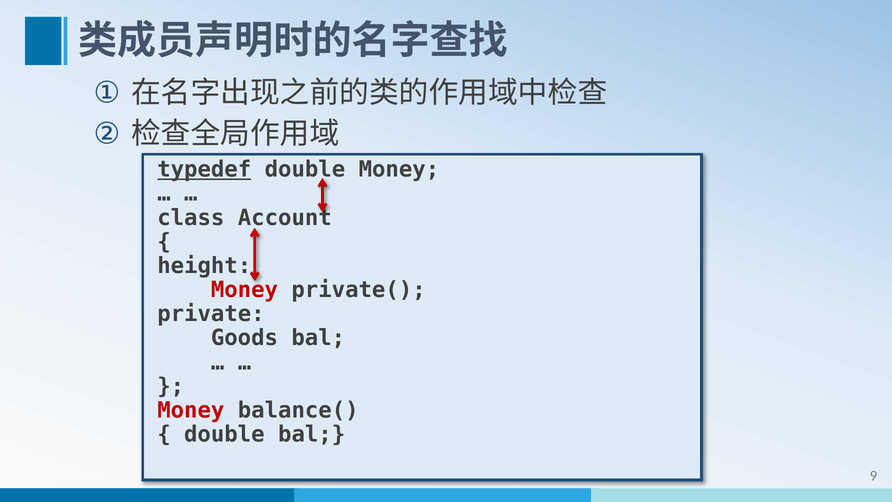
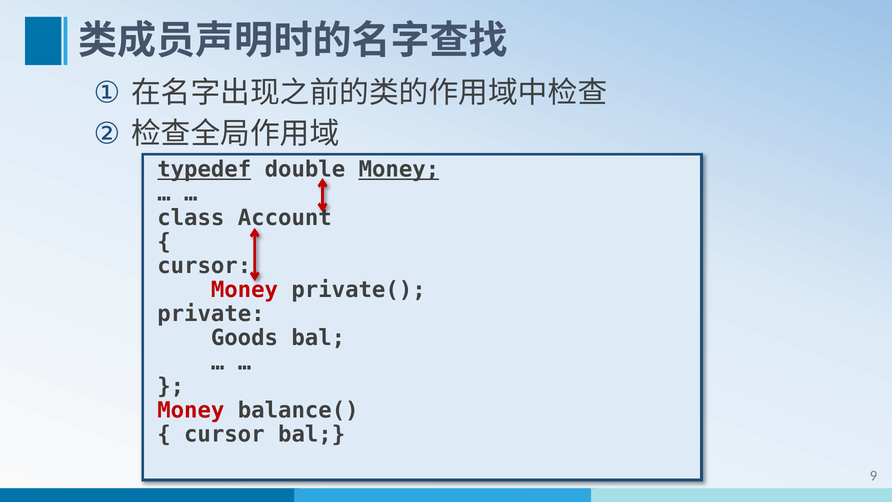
Money at (399, 169) underline: none -> present
height at (204, 266): height -> cursor
double at (224, 434): double -> cursor
